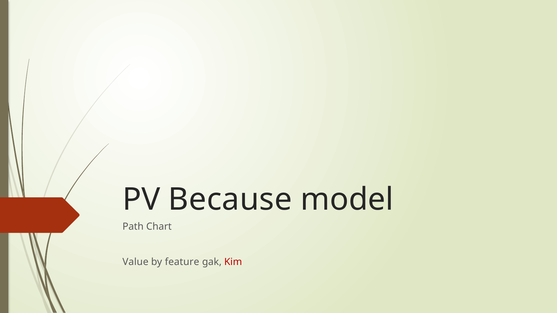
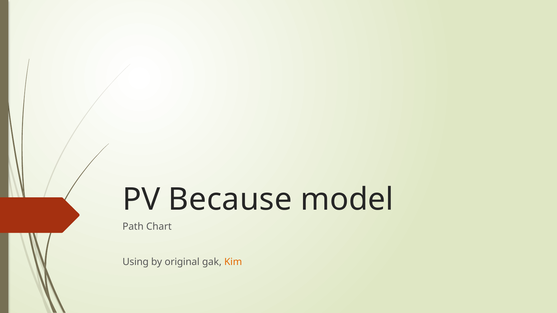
Value: Value -> Using
feature: feature -> original
Kim colour: red -> orange
